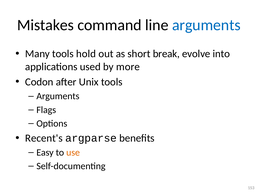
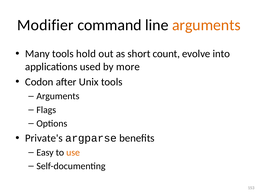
Mistakes: Mistakes -> Modifier
arguments at (206, 25) colour: blue -> orange
break: break -> count
Recent's: Recent's -> Private's
